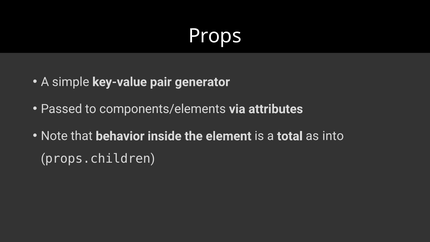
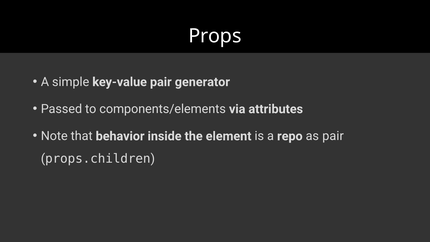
total: total -> repo
as into: into -> pair
